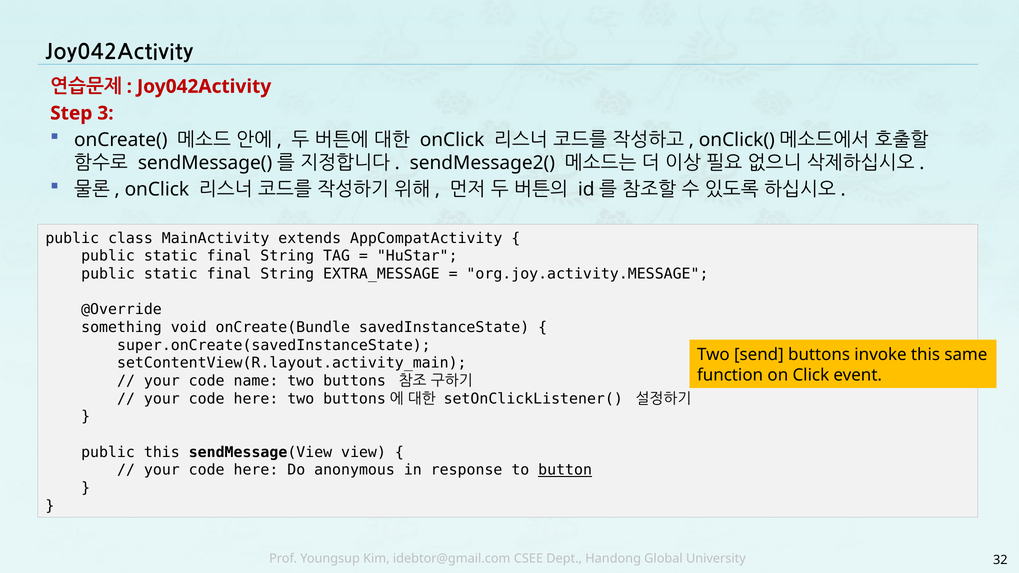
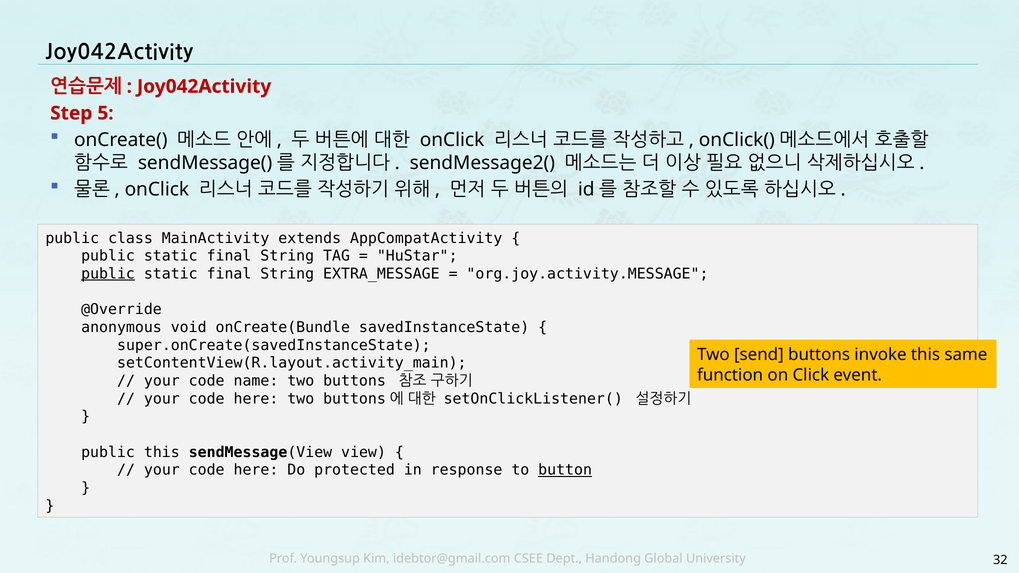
3: 3 -> 5
public at (108, 274) underline: none -> present
something: something -> anonymous
anonymous: anonymous -> protected
